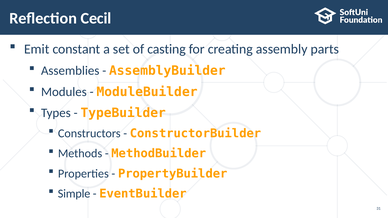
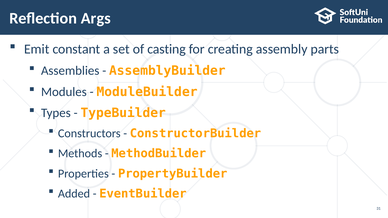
Cecil: Cecil -> Args
Simple: Simple -> Added
